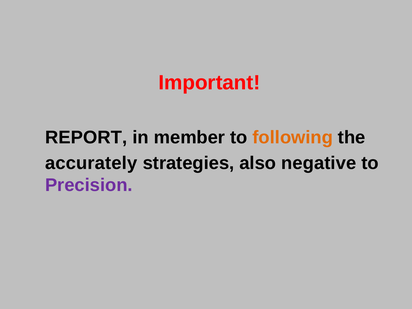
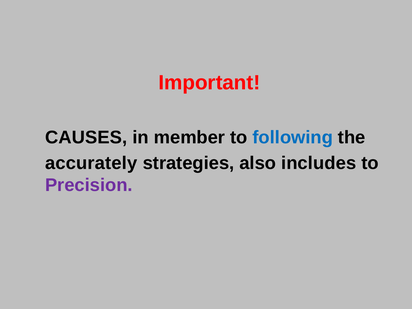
REPORT: REPORT -> CAUSES
following colour: orange -> blue
negative: negative -> includes
